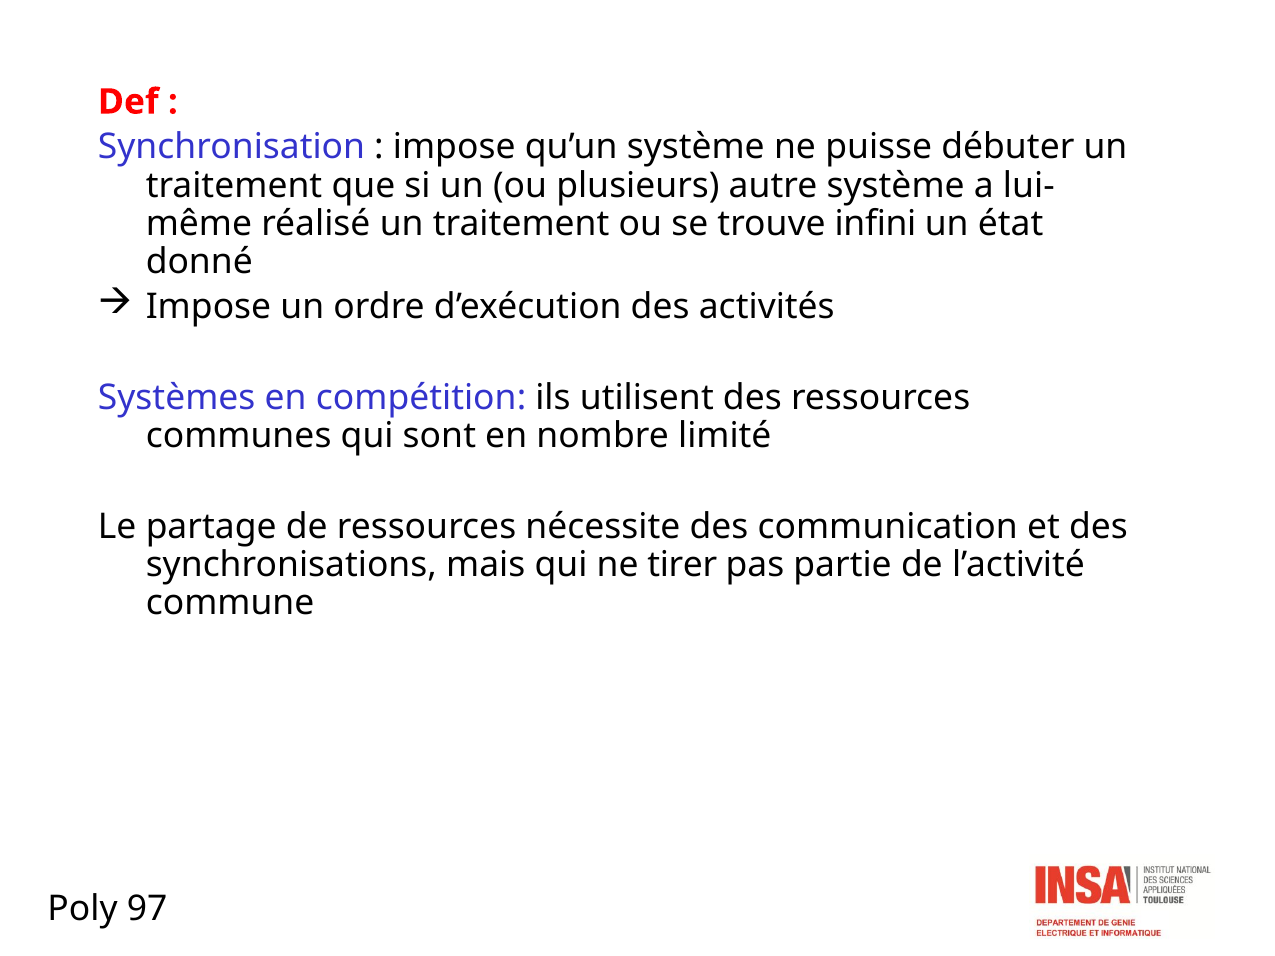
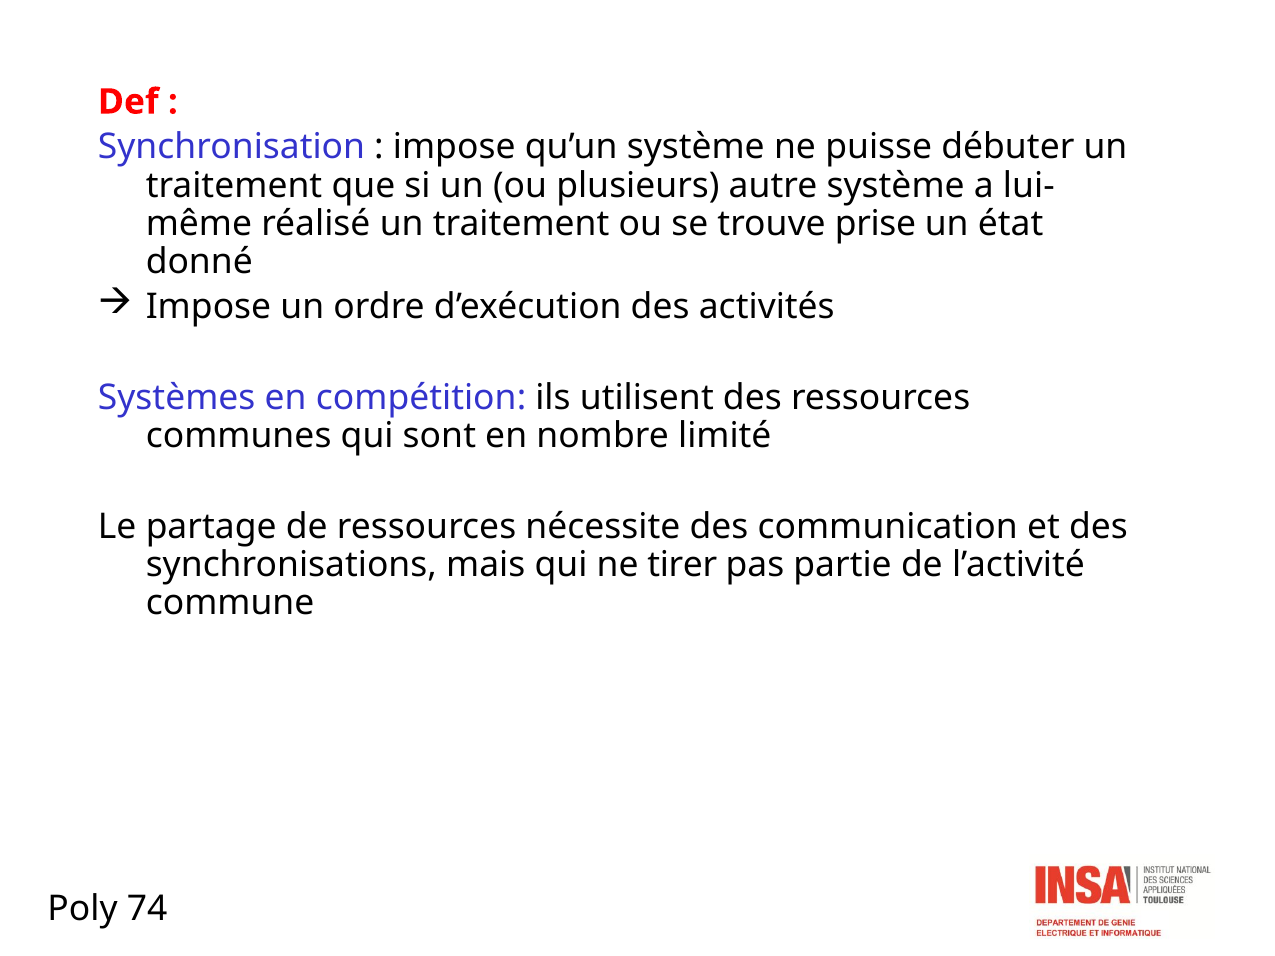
infini: infini -> prise
97: 97 -> 74
